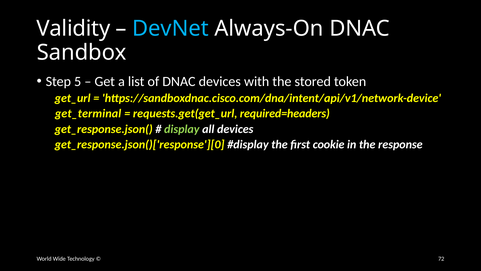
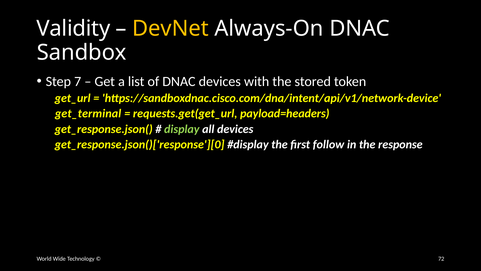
DevNet colour: light blue -> yellow
5: 5 -> 7
required=headers: required=headers -> payload=headers
cookie: cookie -> follow
